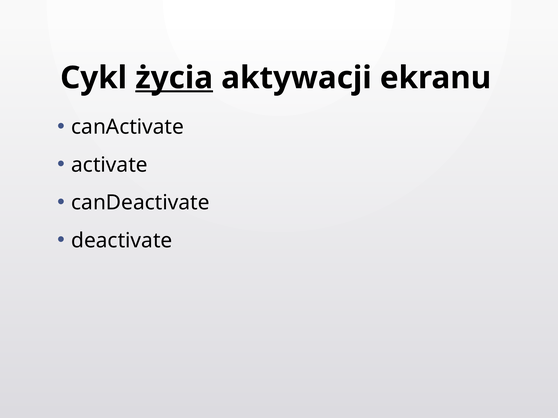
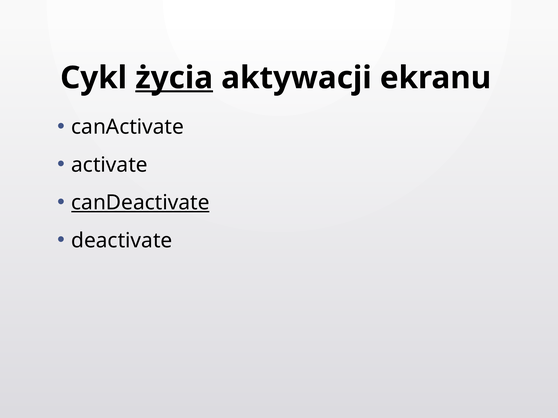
canDeactivate underline: none -> present
